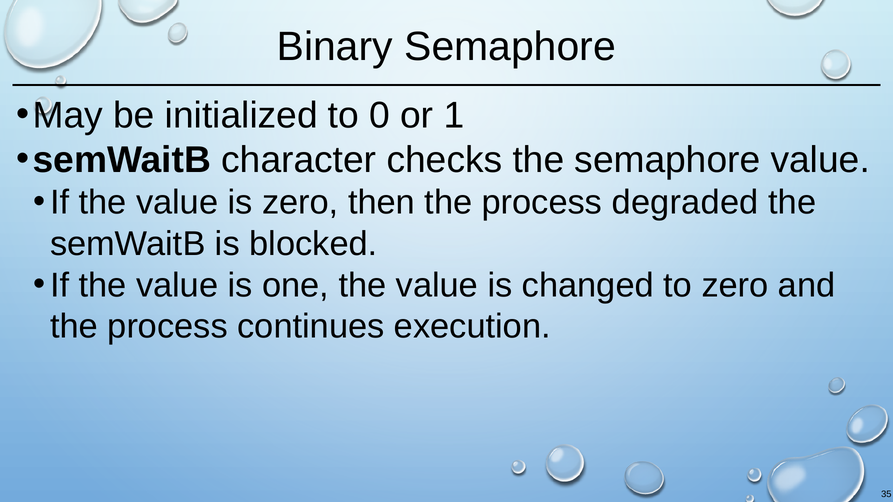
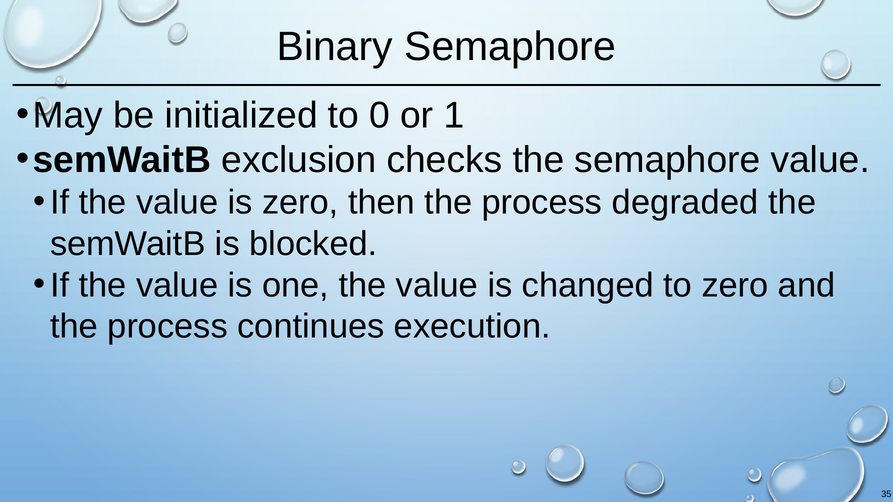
character: character -> exclusion
